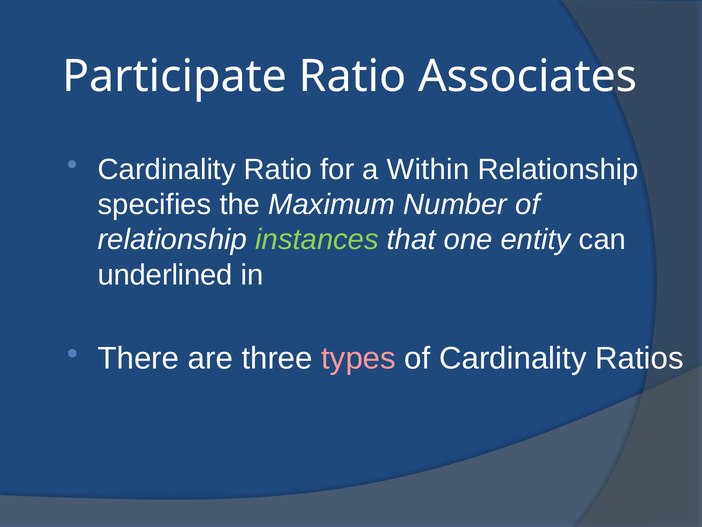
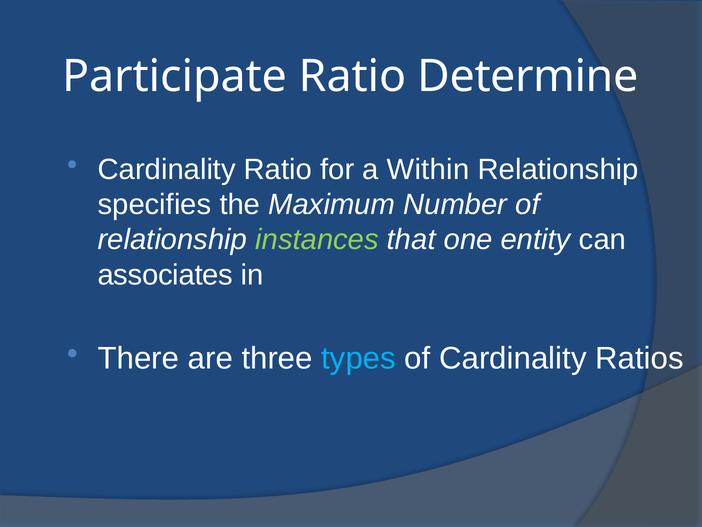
Associates: Associates -> Determine
underlined: underlined -> associates
types colour: pink -> light blue
